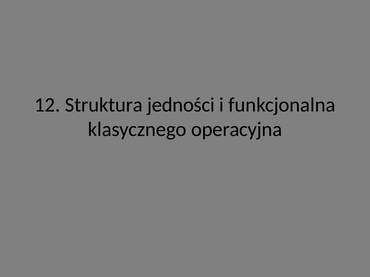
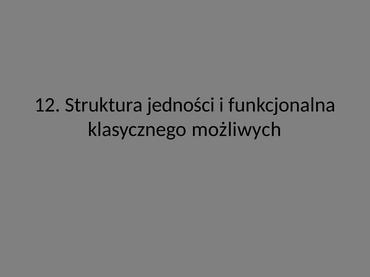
operacyjna: operacyjna -> możliwych
